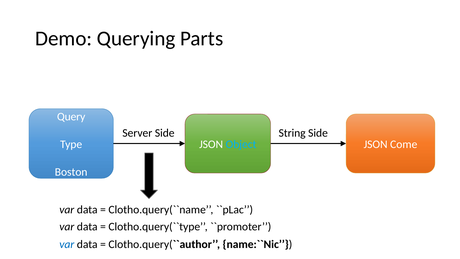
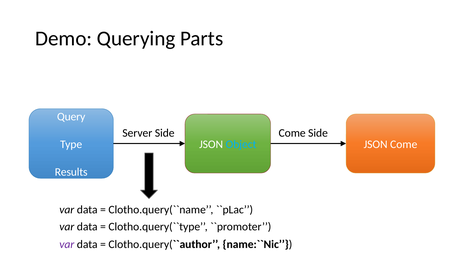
Side String: String -> Come
Boston: Boston -> Results
var at (67, 244) colour: blue -> purple
